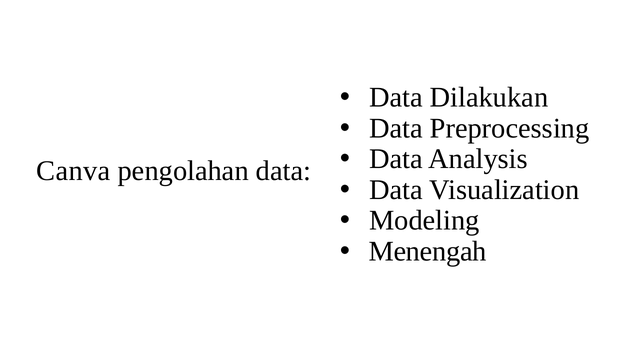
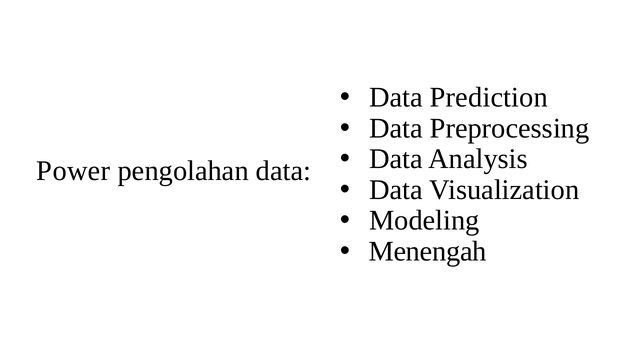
Dilakukan: Dilakukan -> Prediction
Canva: Canva -> Power
